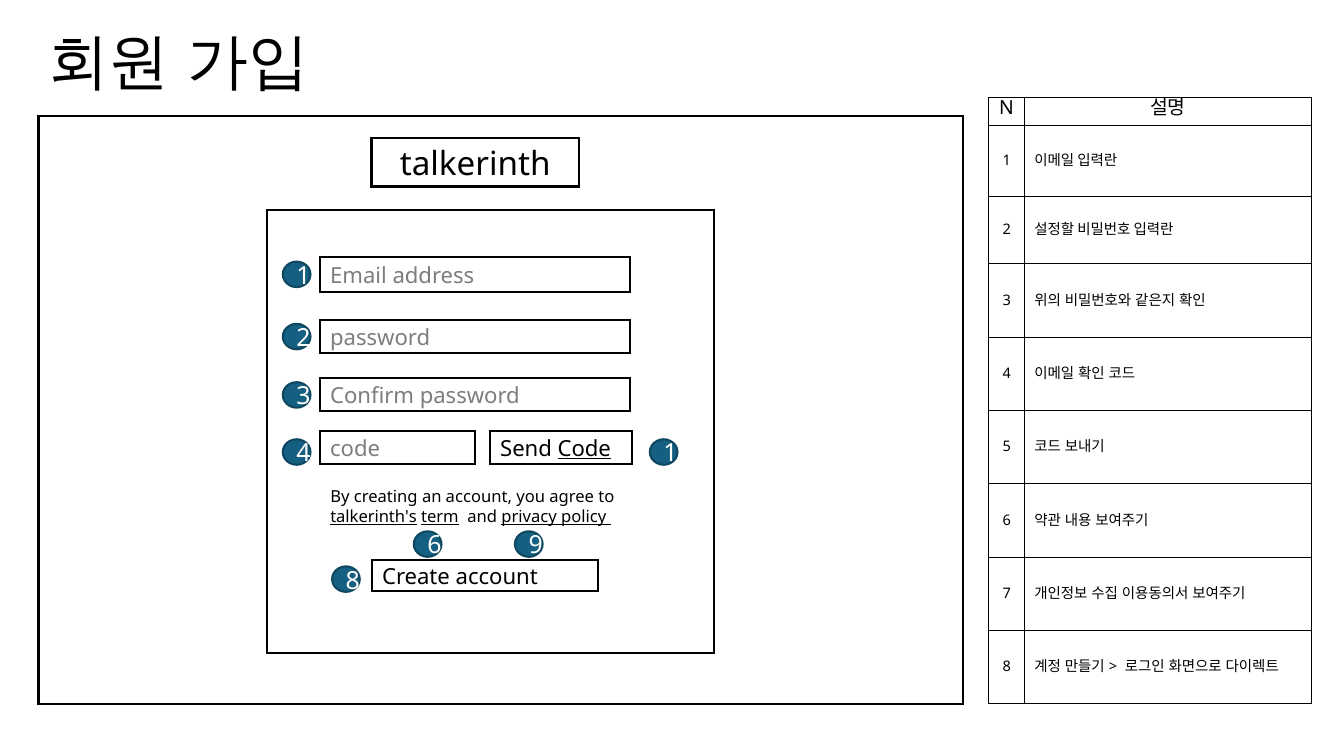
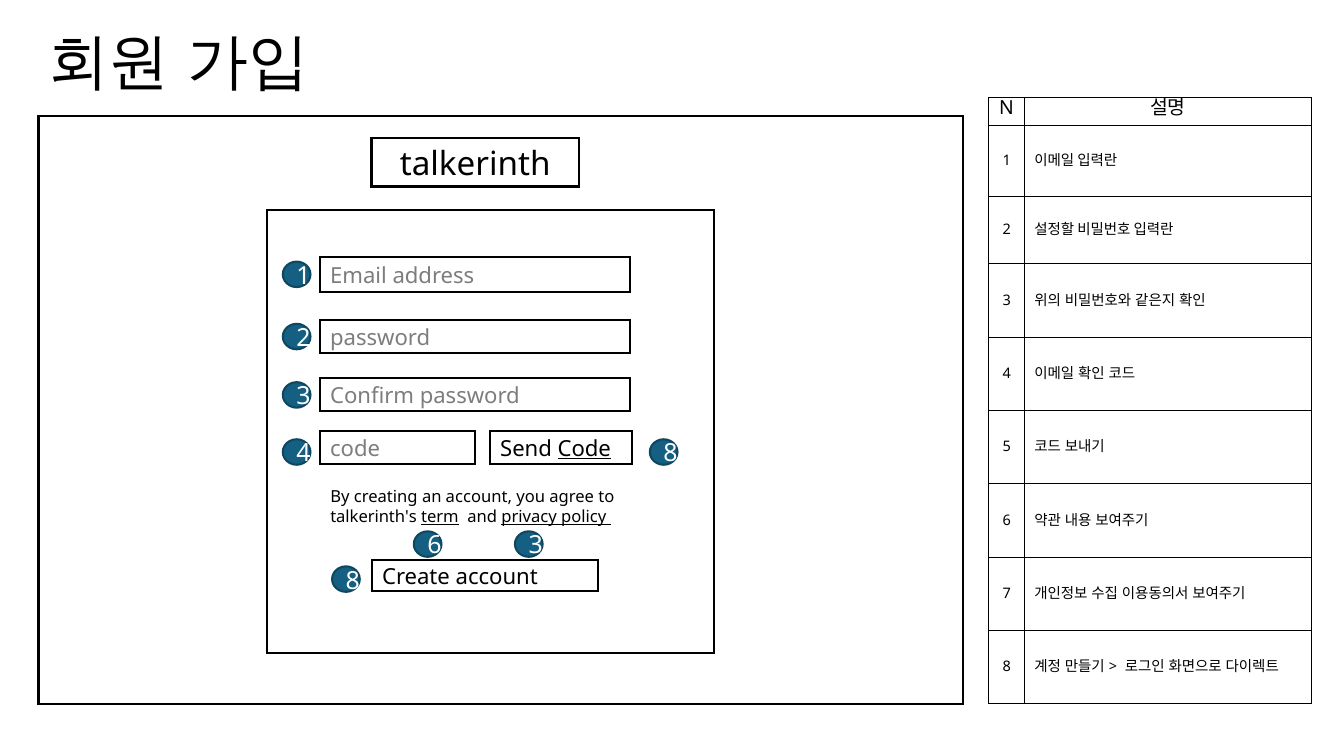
4 1: 1 -> 8
talkerinth's underline: present -> none
6 9: 9 -> 3
